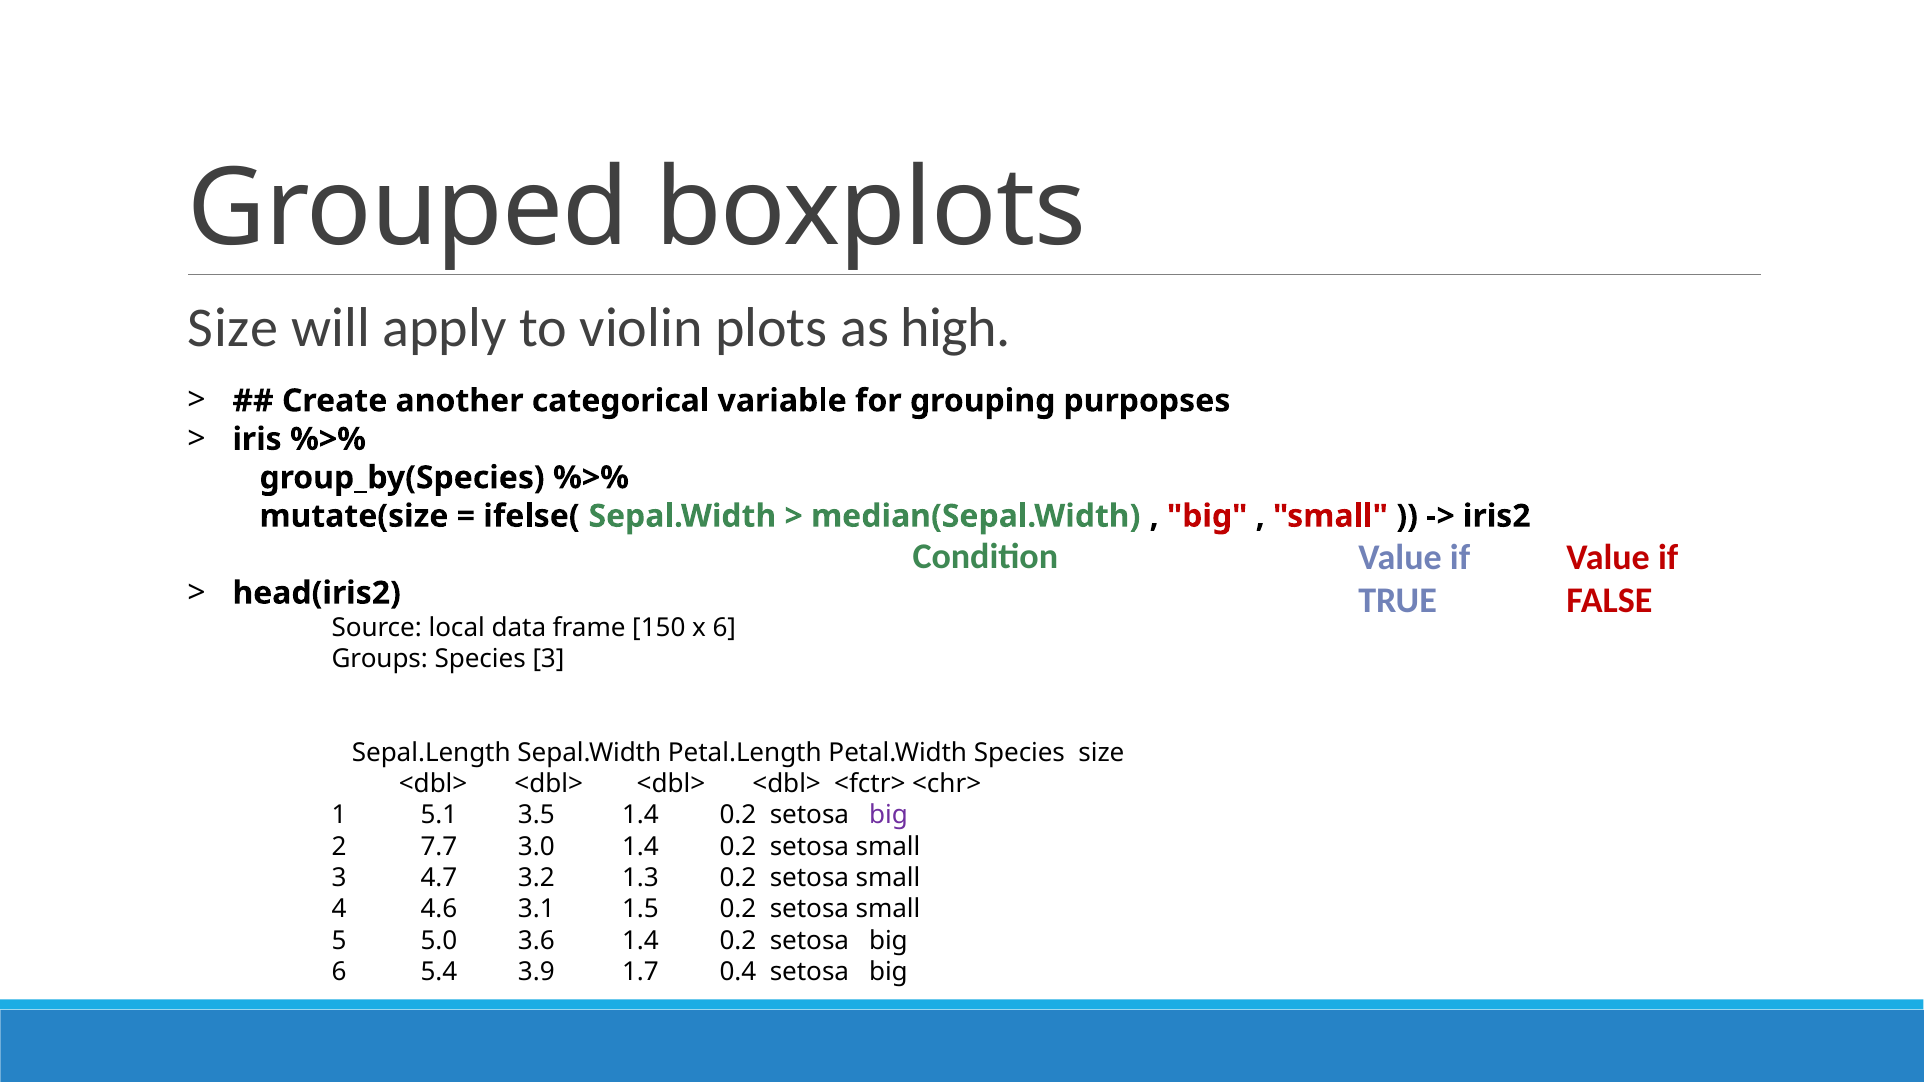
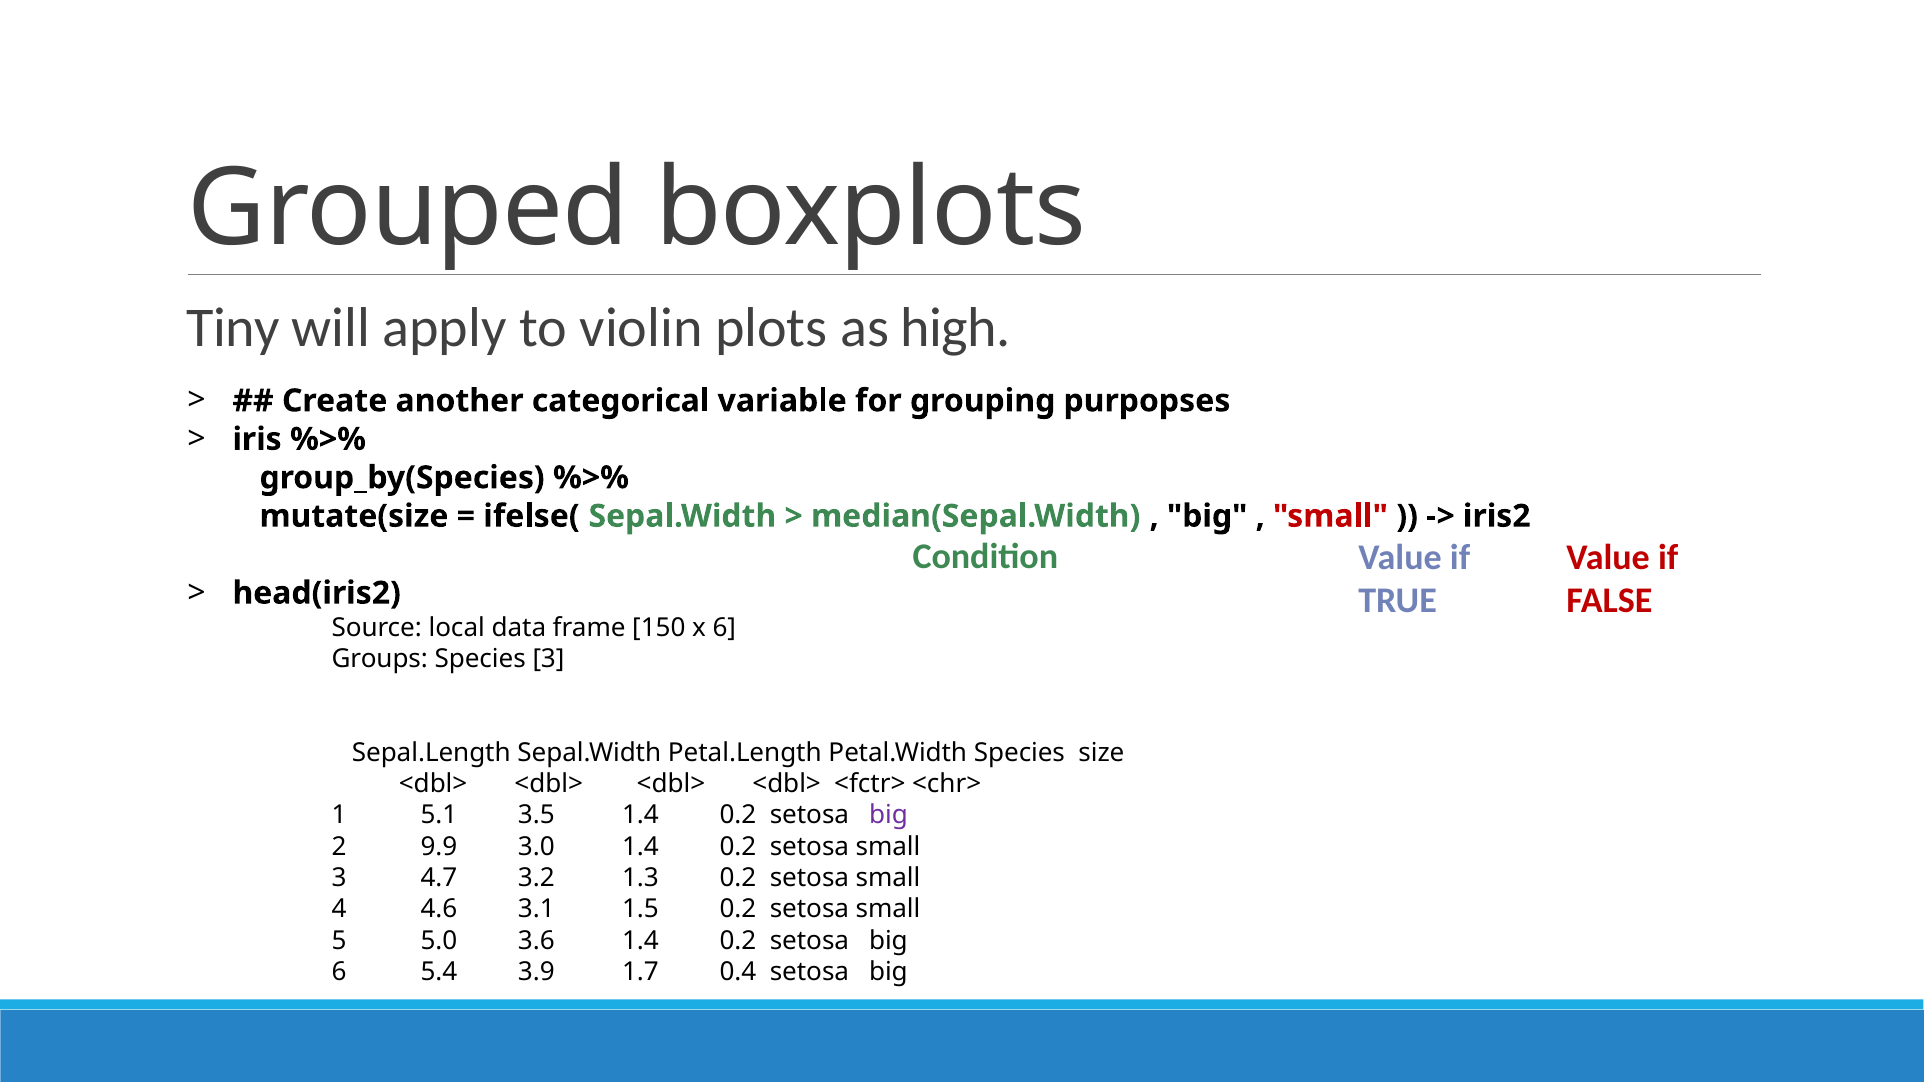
Size at (233, 328): Size -> Tiny
big at (1207, 516) colour: red -> black
7.7: 7.7 -> 9.9
